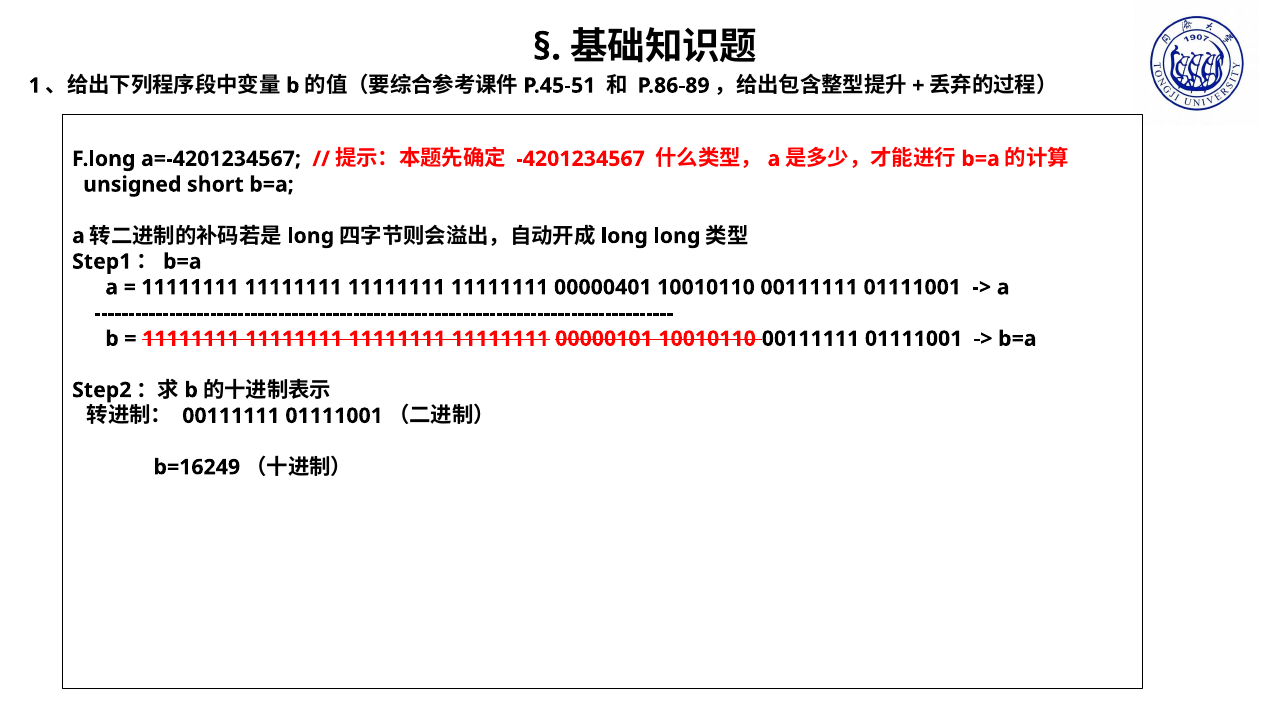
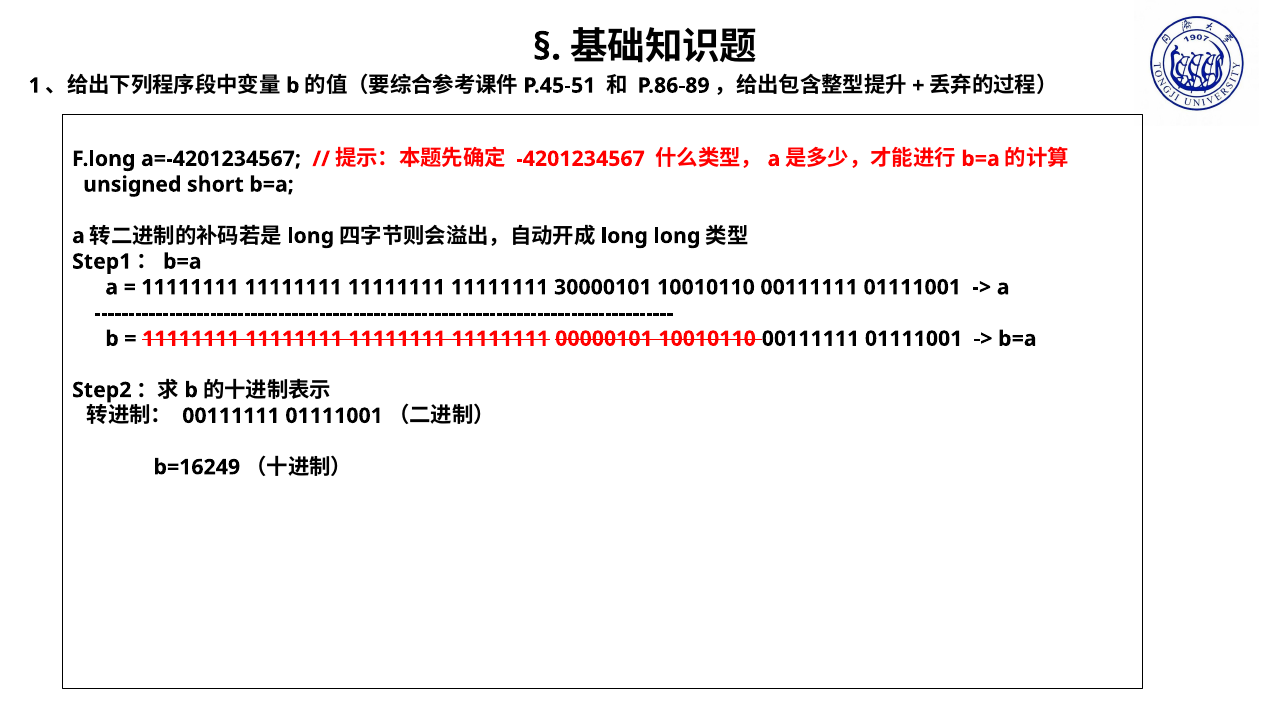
00000401: 00000401 -> 30000101
